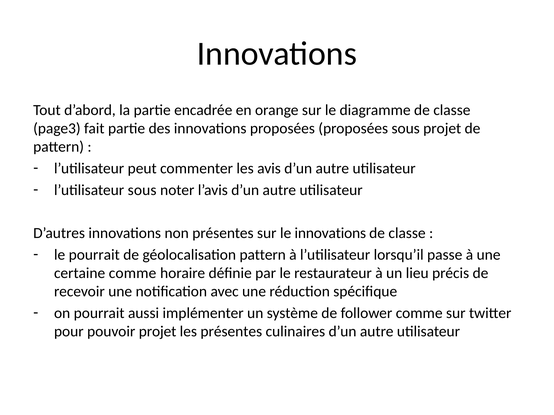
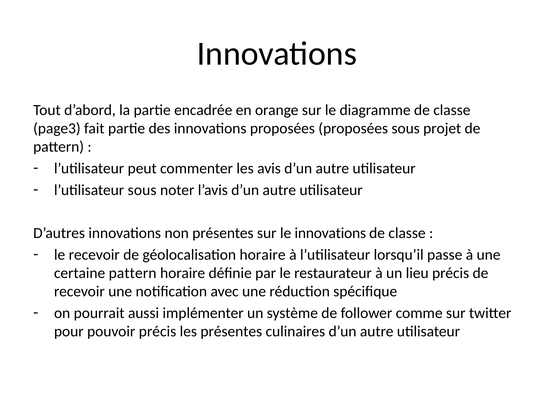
le pourrait: pourrait -> recevoir
géolocalisation pattern: pattern -> horaire
certaine comme: comme -> pattern
pouvoir projet: projet -> précis
